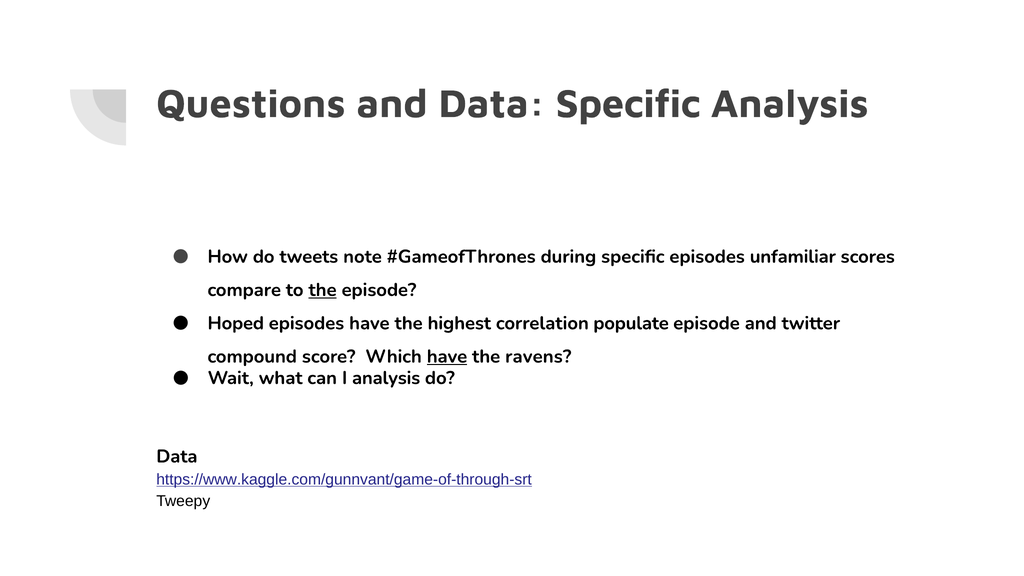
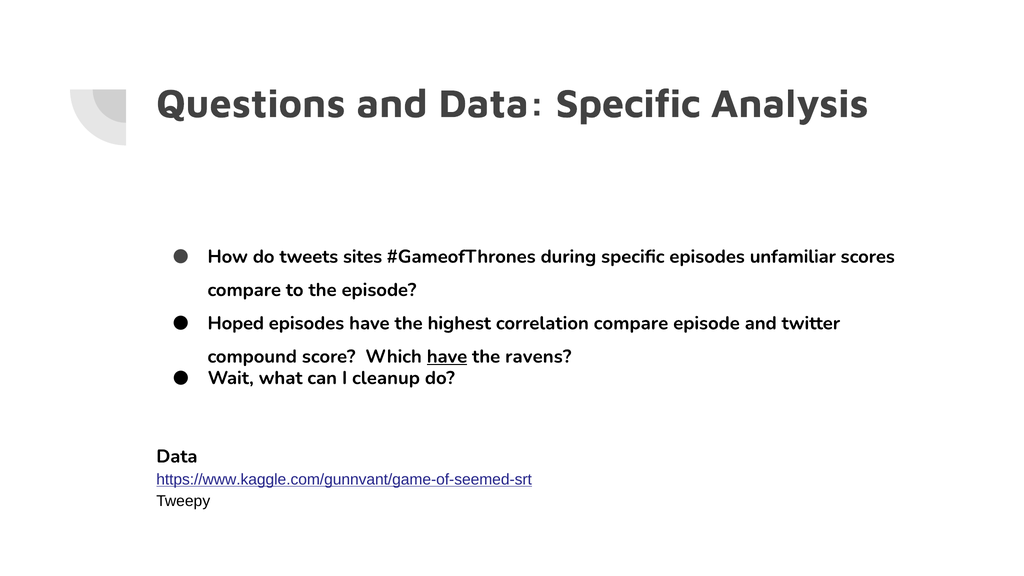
note: note -> sites
the at (323, 290) underline: present -> none
correlation populate: populate -> compare
I analysis: analysis -> cleanup
https://www.kaggle.com/gunnvant/game-of-through-srt: https://www.kaggle.com/gunnvant/game-of-through-srt -> https://www.kaggle.com/gunnvant/game-of-seemed-srt
